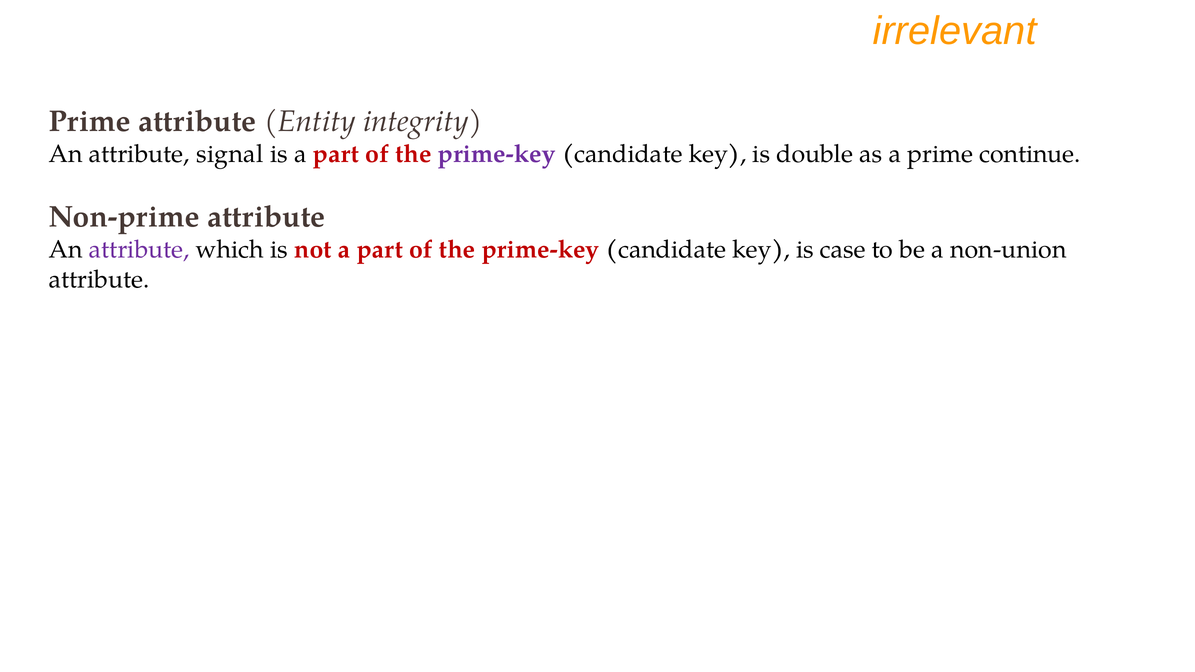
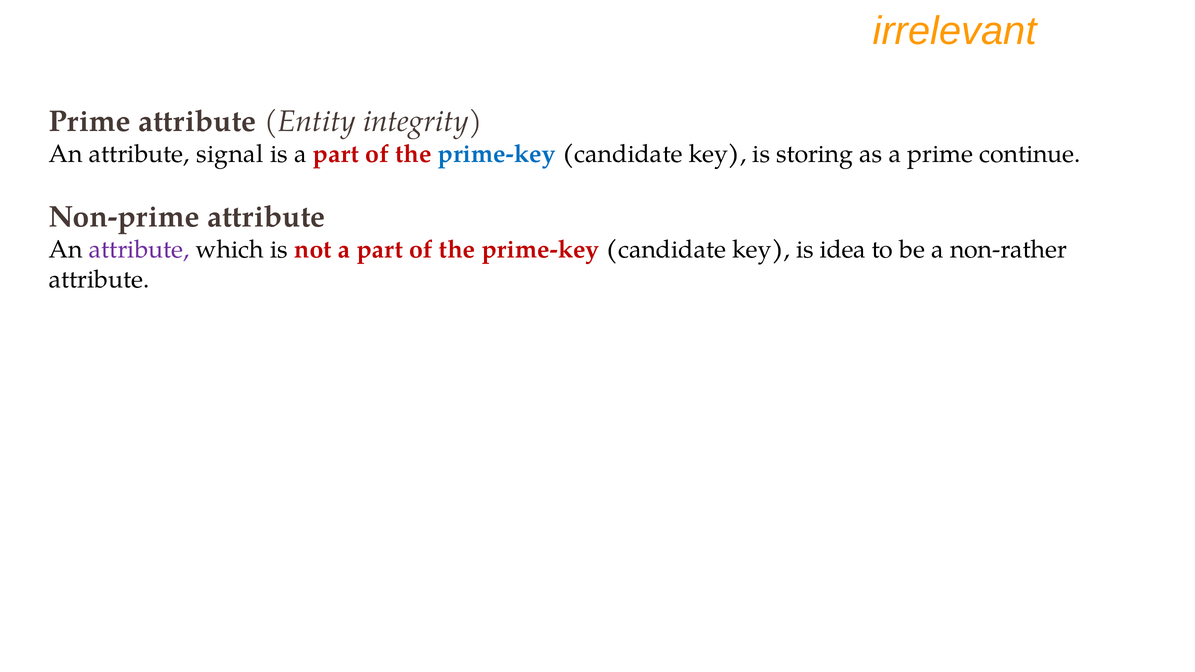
prime-key at (497, 154) colour: purple -> blue
double: double -> storing
case: case -> idea
non-union: non-union -> non-rather
